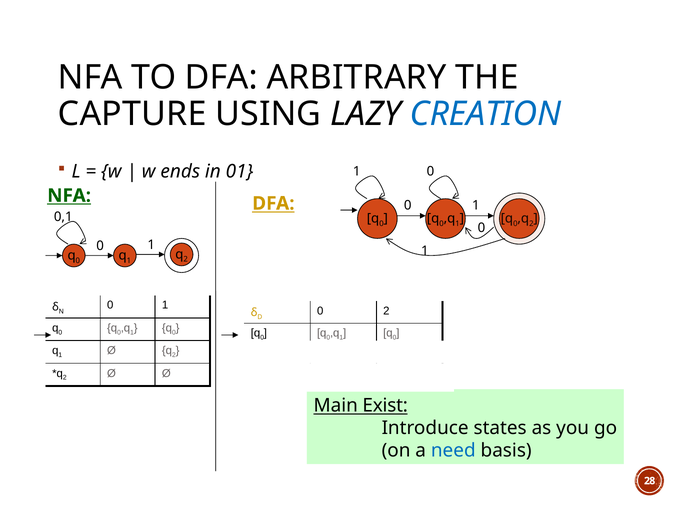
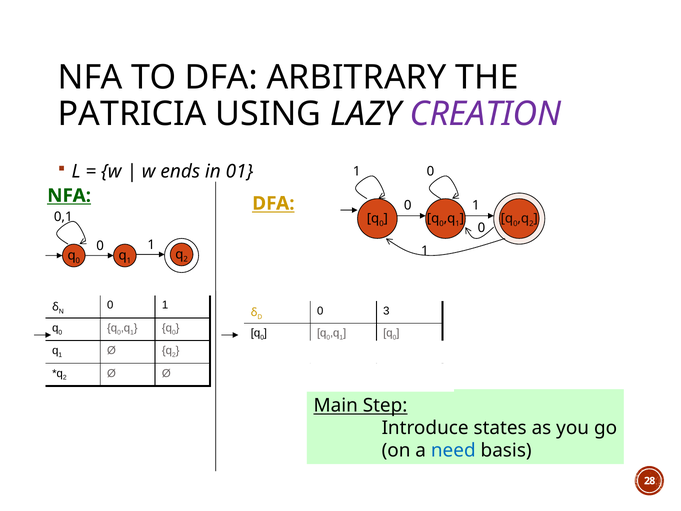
CAPTURE: CAPTURE -> PATRICIA
CREATION colour: blue -> purple
0 2: 2 -> 3
Exist: Exist -> Step
